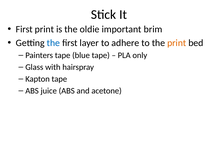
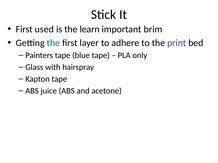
First print: print -> used
oldie: oldie -> learn
print at (177, 43) colour: orange -> purple
